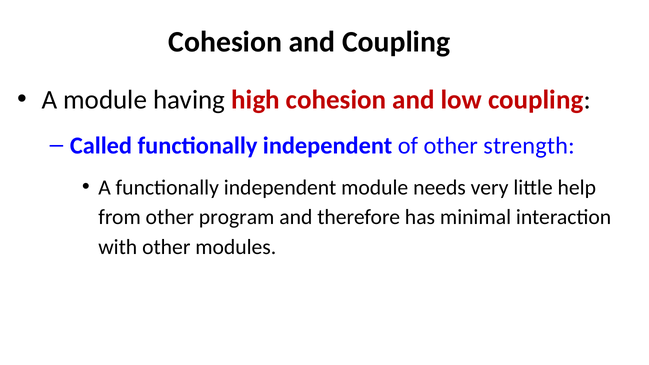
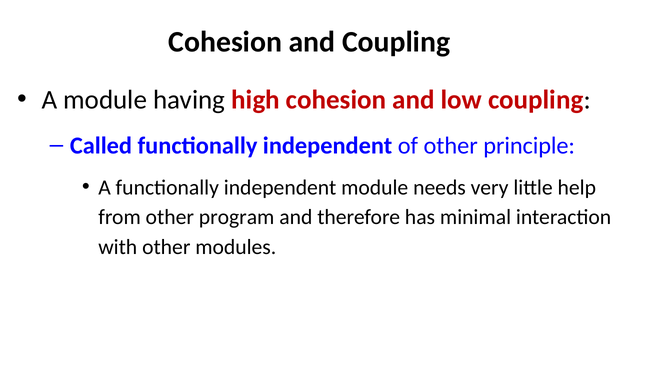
strength: strength -> principle
